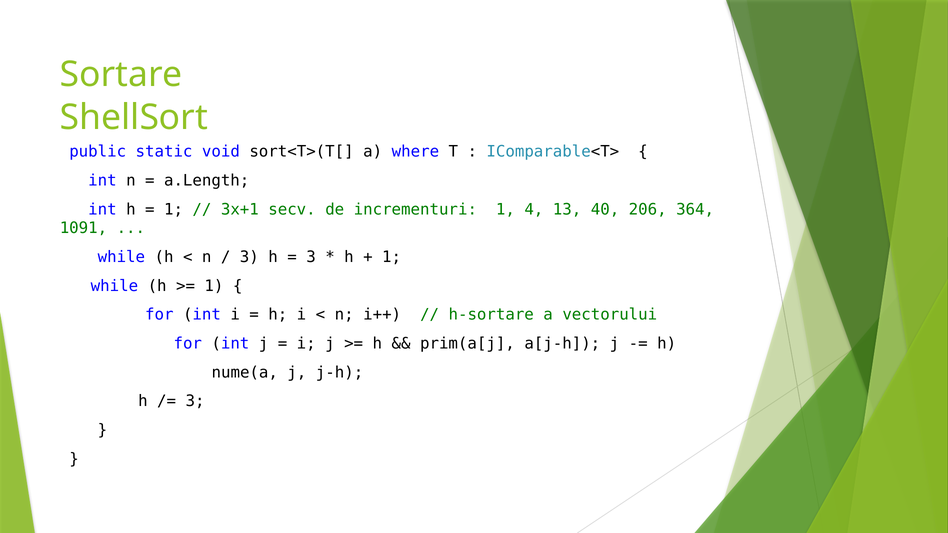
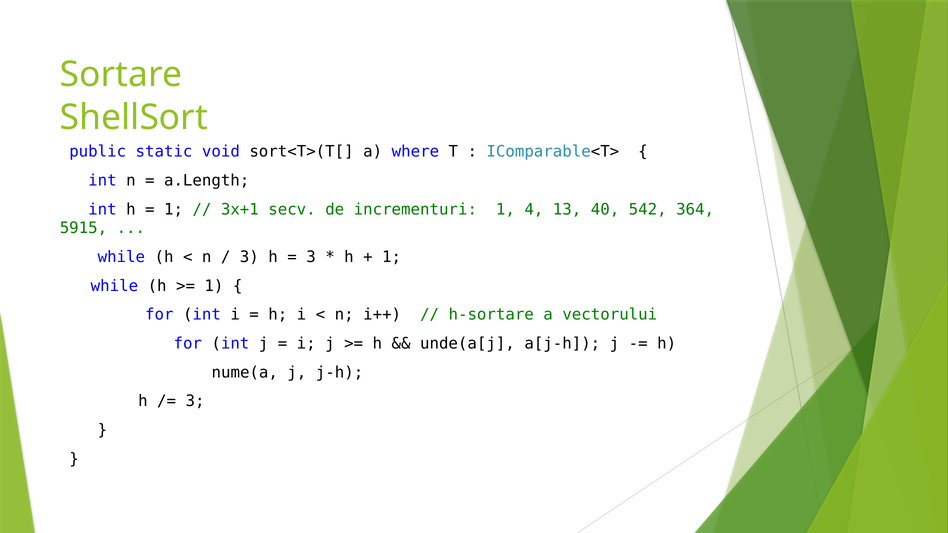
206: 206 -> 542
1091: 1091 -> 5915
prim(a[j: prim(a[j -> unde(a[j
